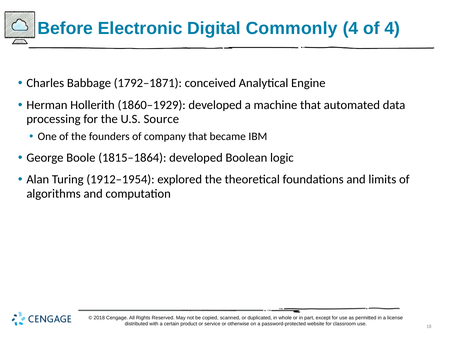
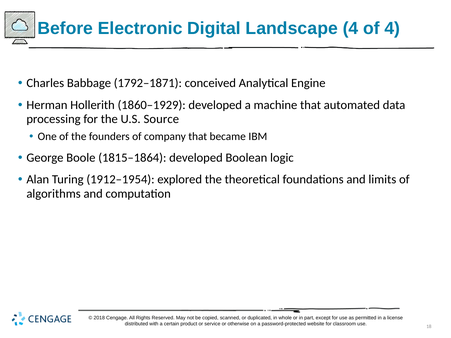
Commonly: Commonly -> Landscape
